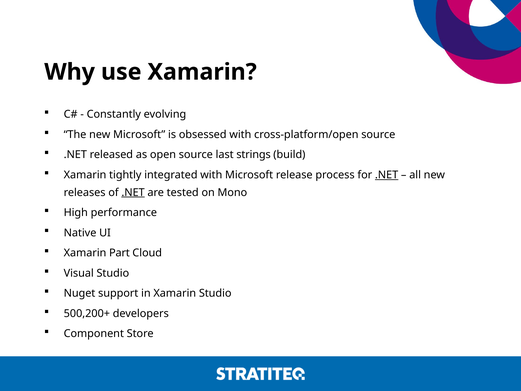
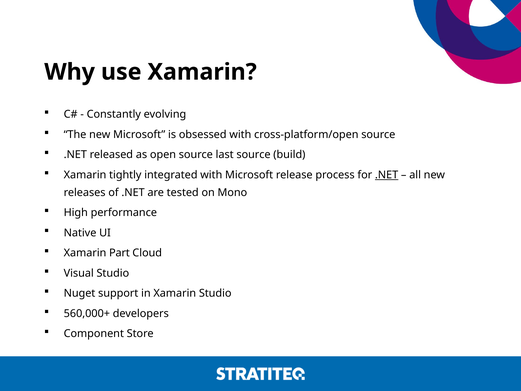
last strings: strings -> source
.NET at (133, 192) underline: present -> none
500,200+: 500,200+ -> 560,000+
